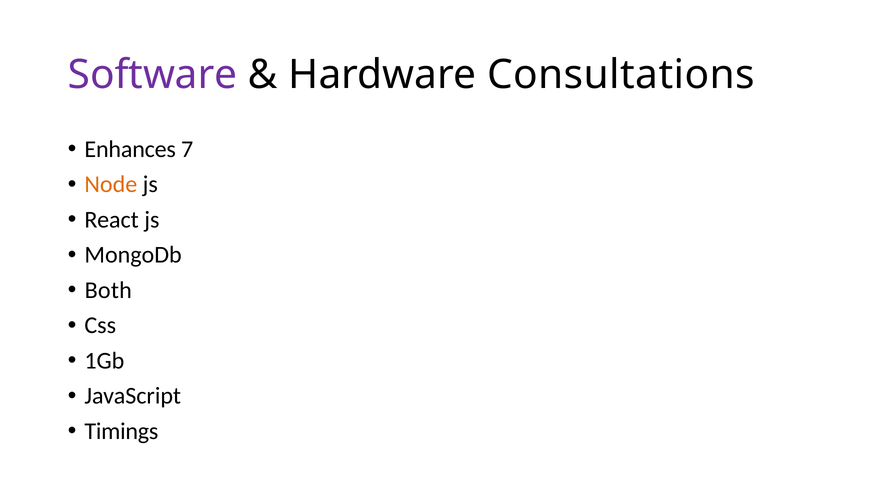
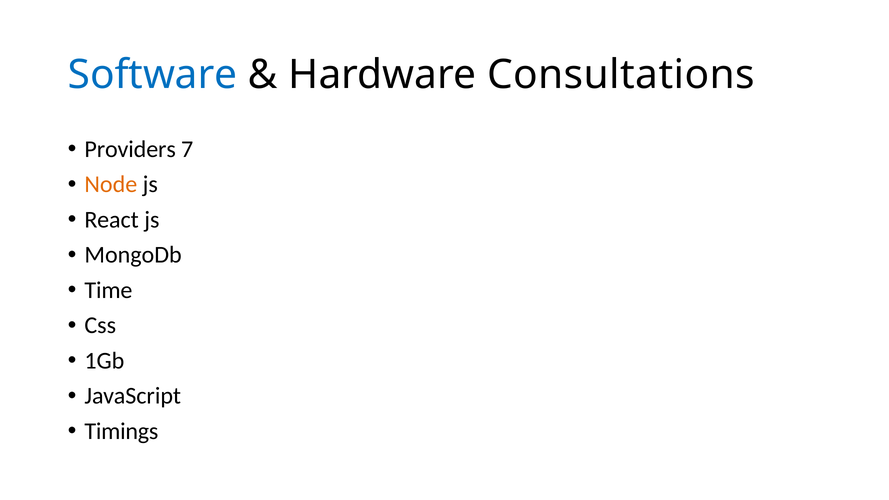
Software colour: purple -> blue
Enhances: Enhances -> Providers
Both: Both -> Time
